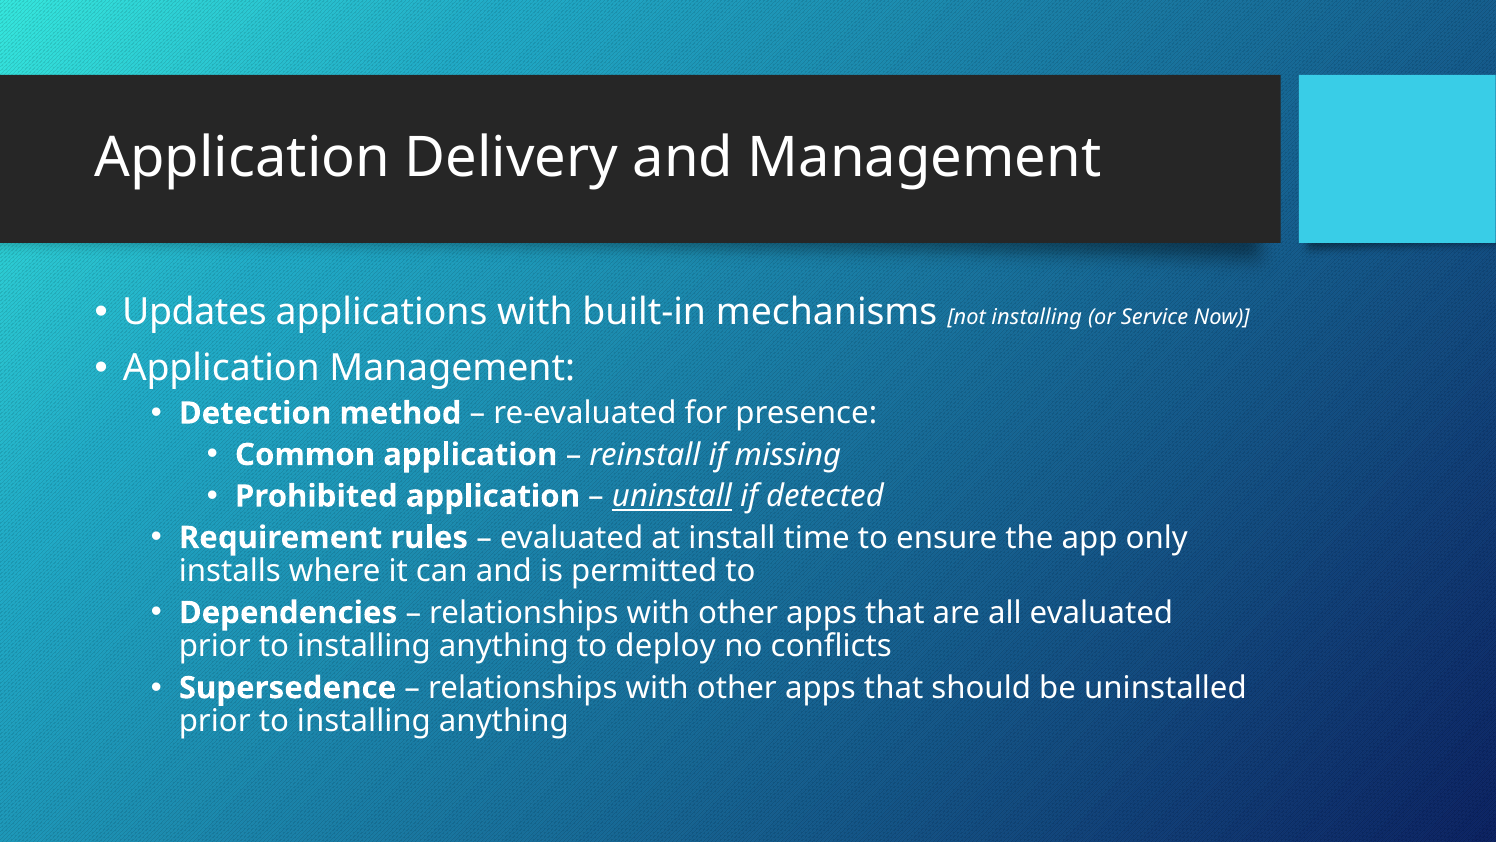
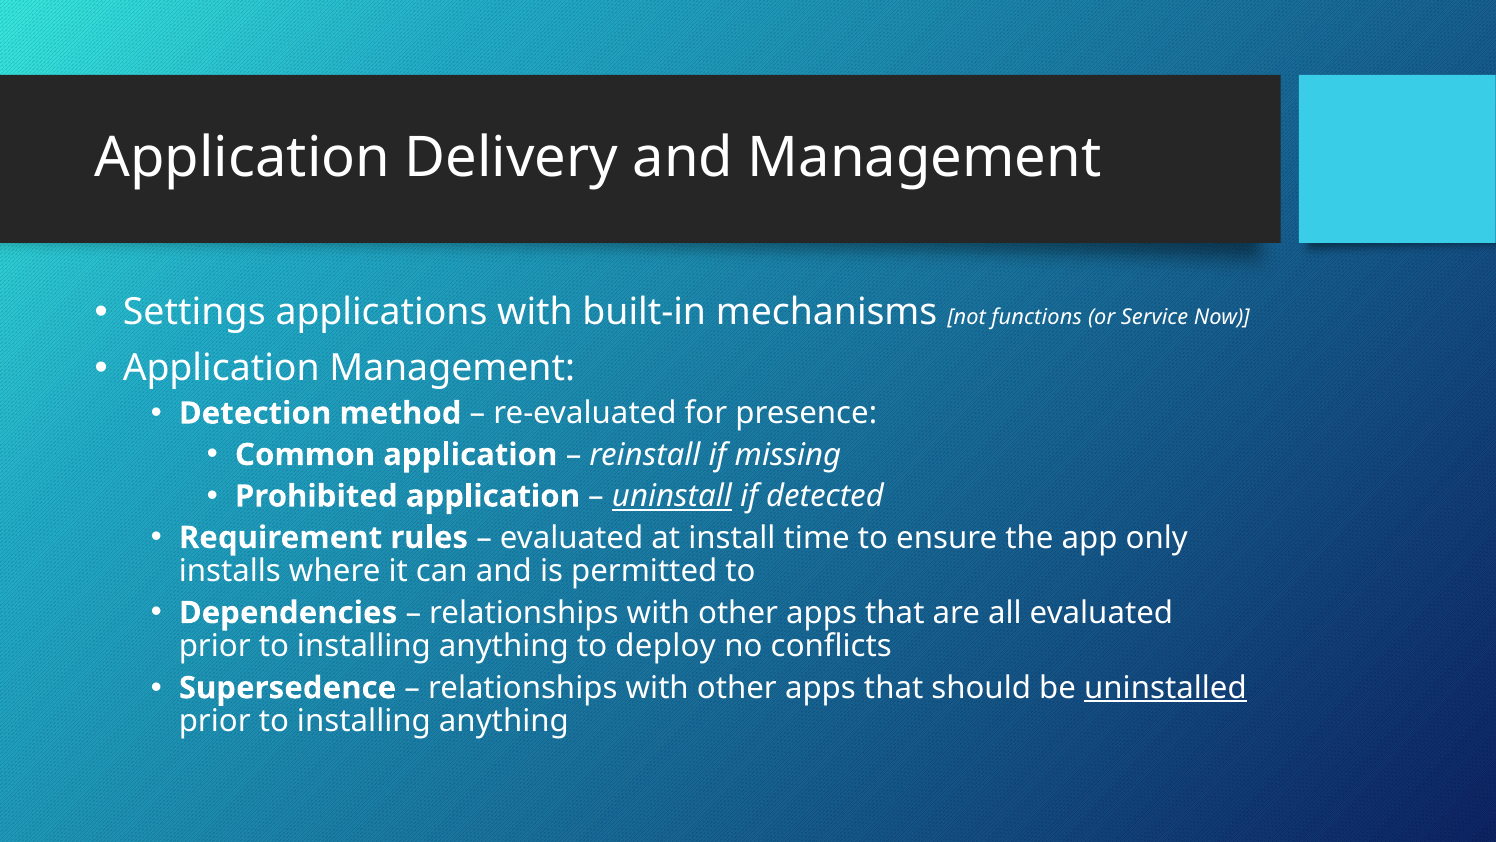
Updates: Updates -> Settings
not installing: installing -> functions
uninstalled underline: none -> present
